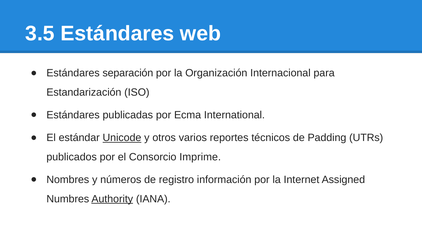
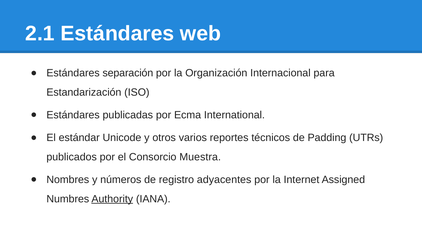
3.5: 3.5 -> 2.1
Unicode underline: present -> none
Imprime: Imprime -> Muestra
información: información -> adyacentes
